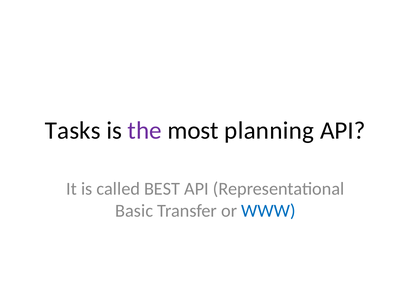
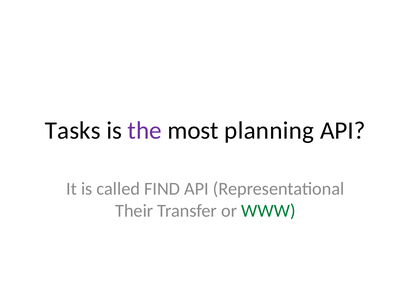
BEST: BEST -> FIND
Basic: Basic -> Their
WWW colour: blue -> green
